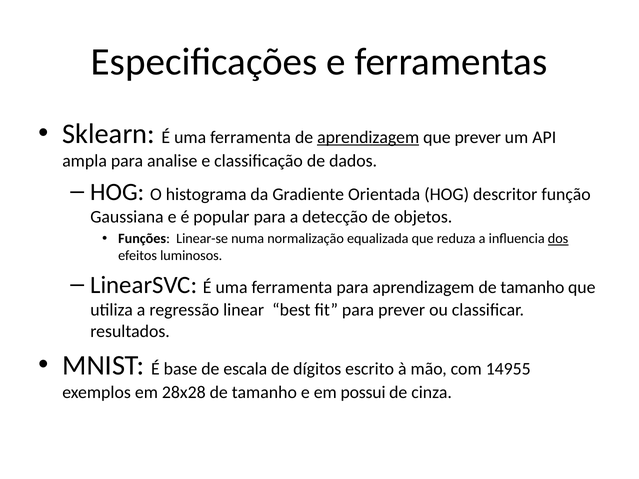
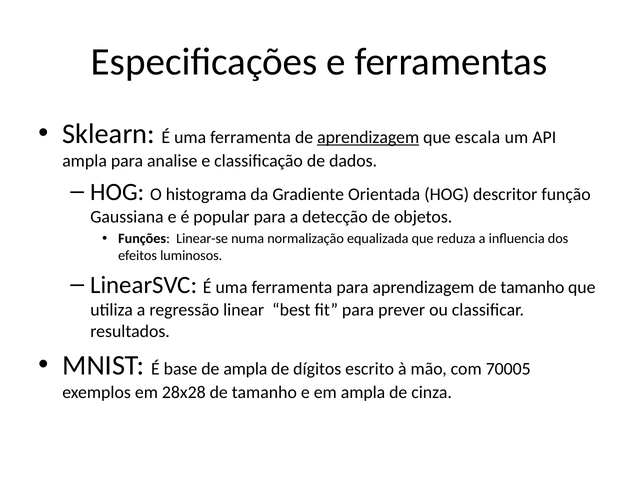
que prever: prever -> escala
dos underline: present -> none
de escala: escala -> ampla
14955: 14955 -> 70005
em possui: possui -> ampla
